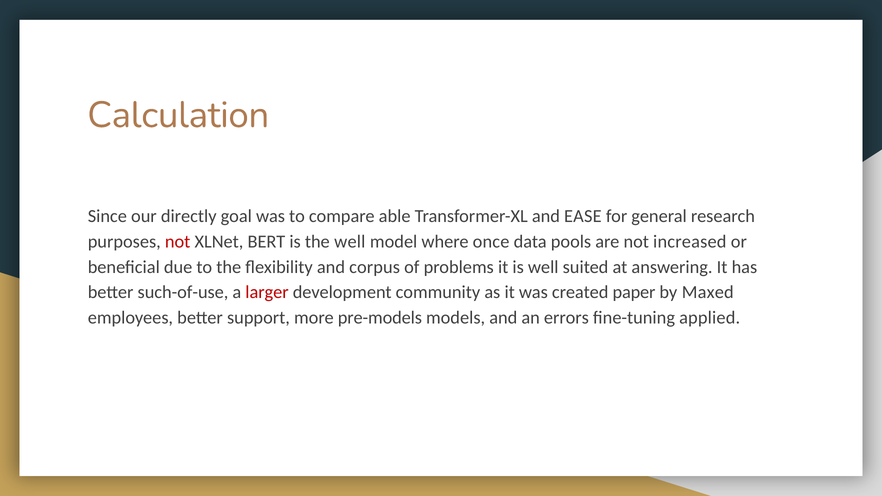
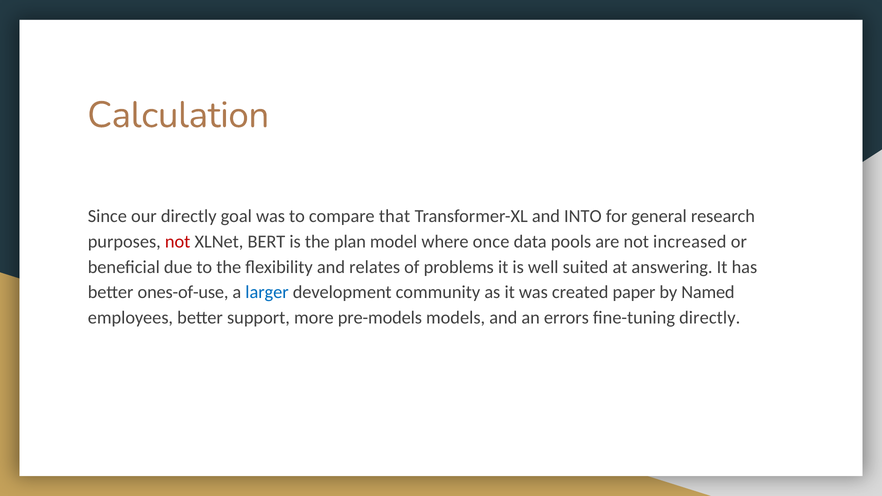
able: able -> that
EASE: EASE -> INTO
the well: well -> plan
corpus: corpus -> relates
such-of-use: such-of-use -> ones-of-use
larger colour: red -> blue
Maxed: Maxed -> Named
fine-tuning applied: applied -> directly
